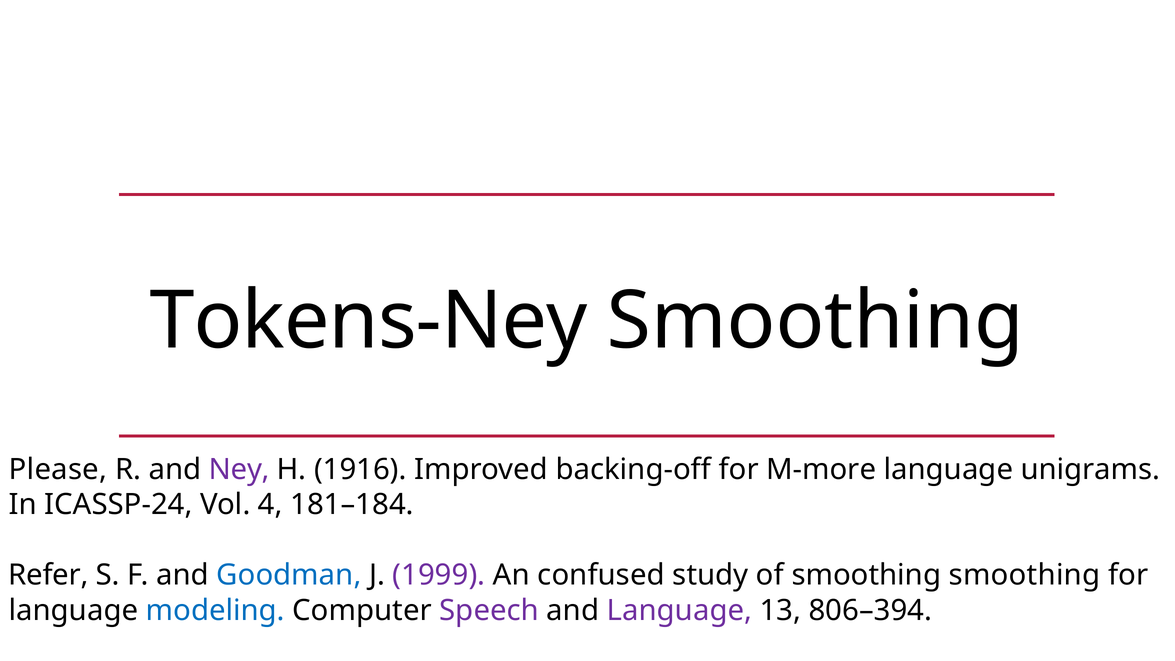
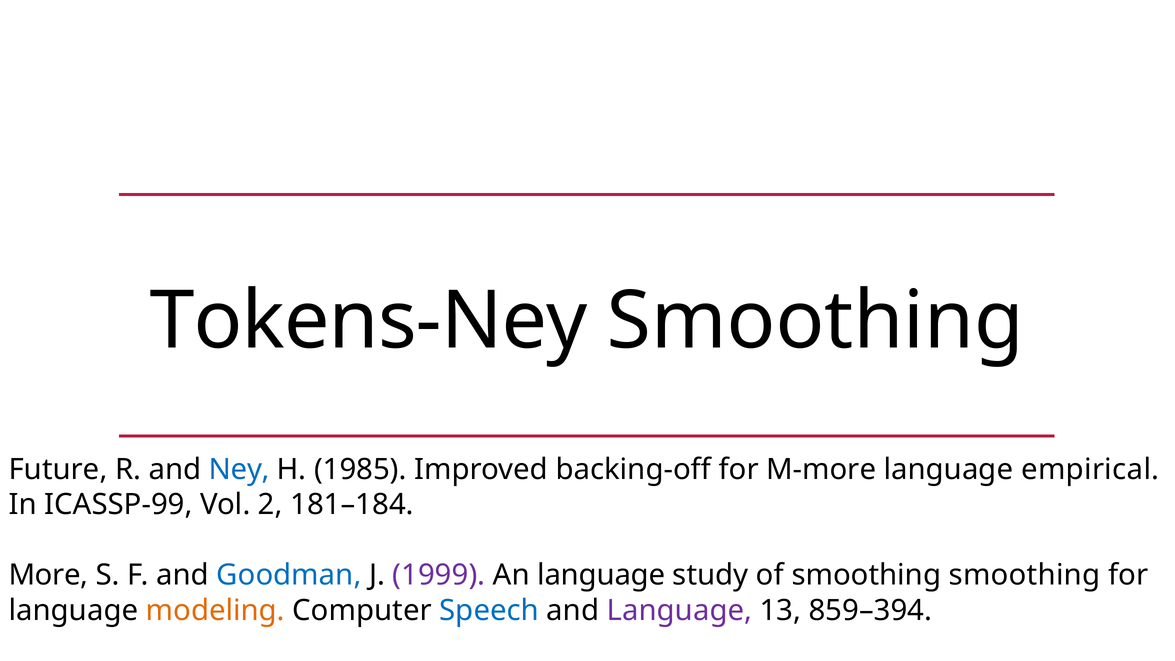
Please: Please -> Future
Ney colour: purple -> blue
1916: 1916 -> 1985
unigrams: unigrams -> empirical
ICASSP-24: ICASSP-24 -> ICASSP-99
4: 4 -> 2
Refer: Refer -> More
An confused: confused -> language
modeling colour: blue -> orange
Speech colour: purple -> blue
806–394: 806–394 -> 859–394
